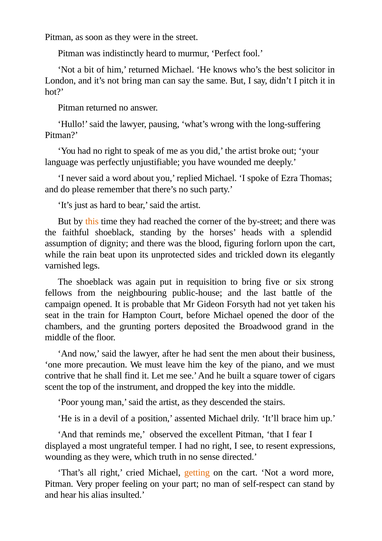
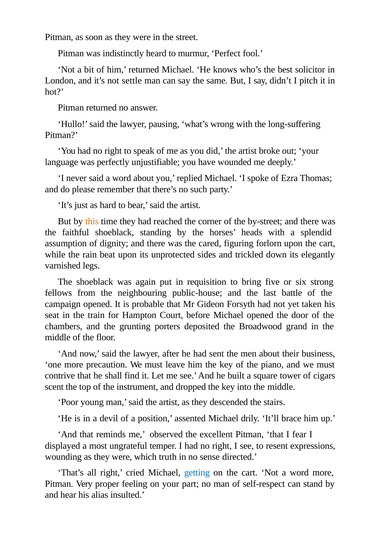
not bring: bring -> settle
blood: blood -> cared
getting colour: orange -> blue
